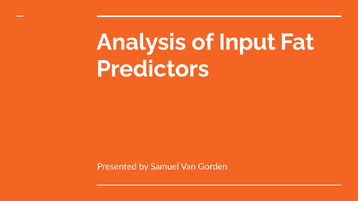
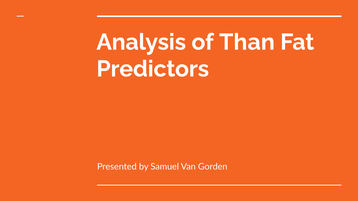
Input: Input -> Than
